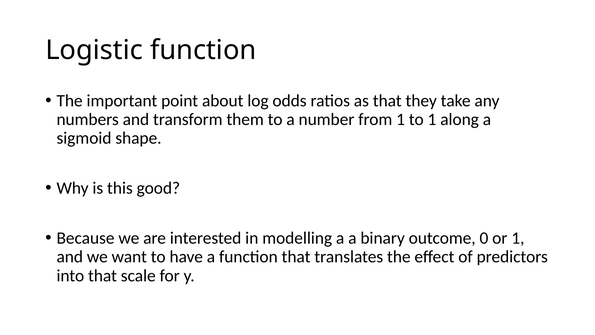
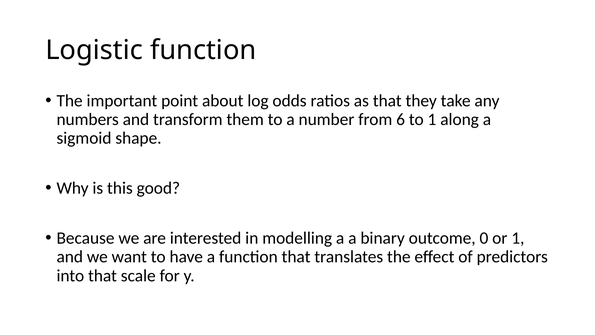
from 1: 1 -> 6
